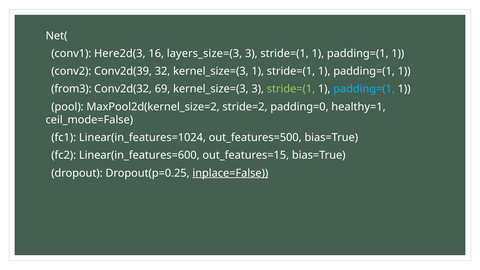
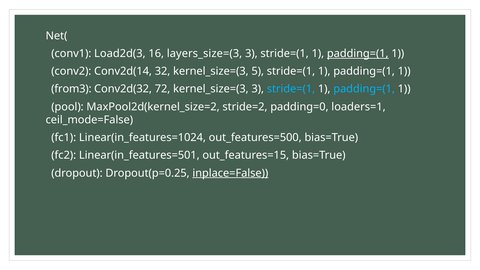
Here2d(3: Here2d(3 -> Load2d(3
padding=(1 at (358, 54) underline: none -> present
Conv2d(39: Conv2d(39 -> Conv2d(14
kernel_size=(3 1: 1 -> 5
69: 69 -> 72
stride=(1 at (291, 89) colour: light green -> light blue
healthy=1: healthy=1 -> loaders=1
Linear(in_features=600: Linear(in_features=600 -> Linear(in_features=501
